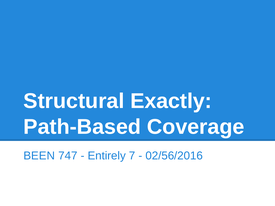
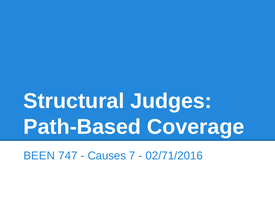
Exactly: Exactly -> Judges
Entirely: Entirely -> Causes
02/56/2016: 02/56/2016 -> 02/71/2016
